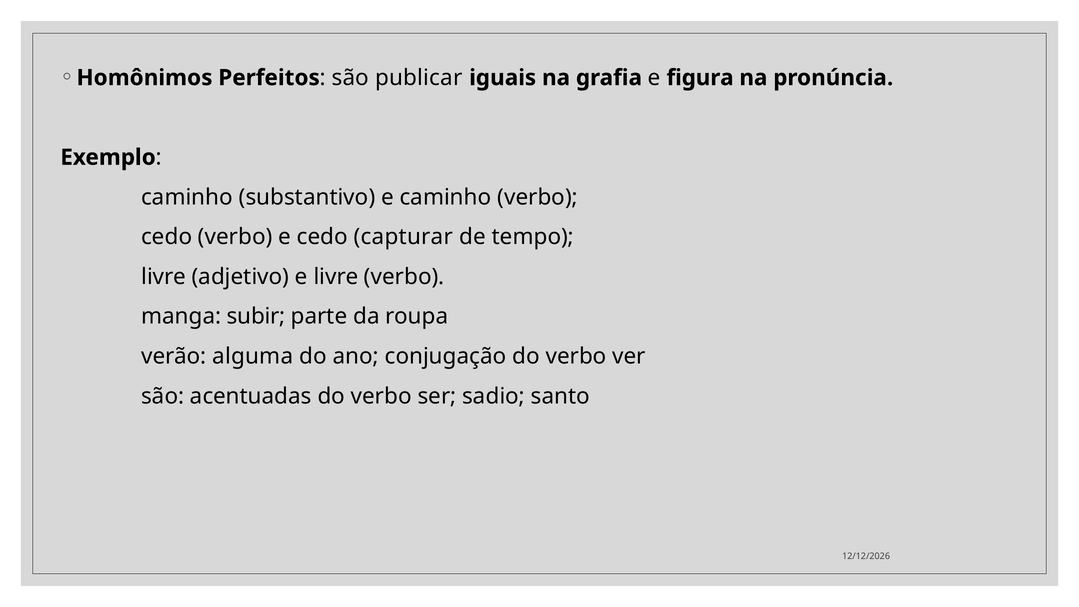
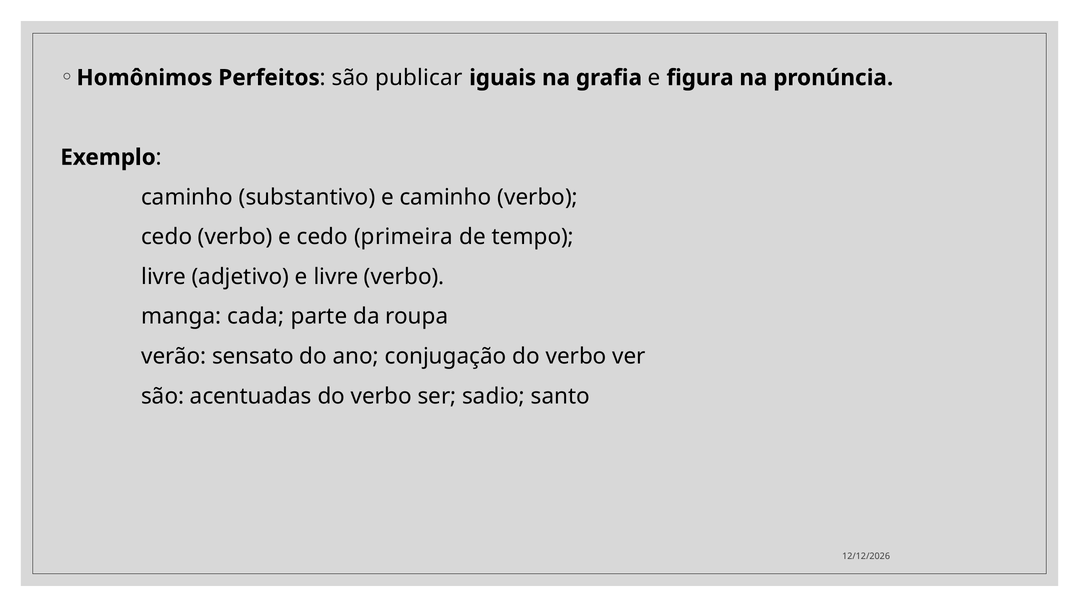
capturar: capturar -> primeira
subir: subir -> cada
alguma: alguma -> sensato
